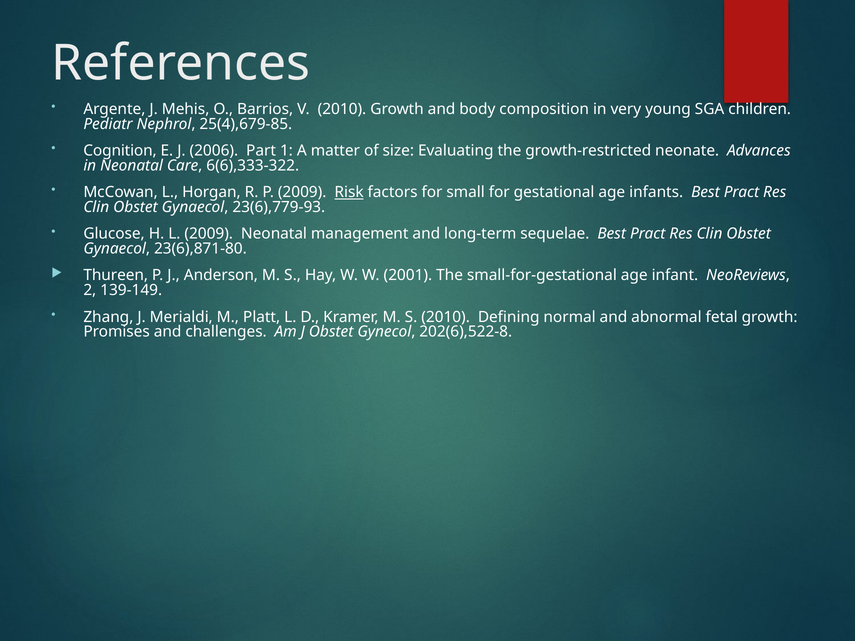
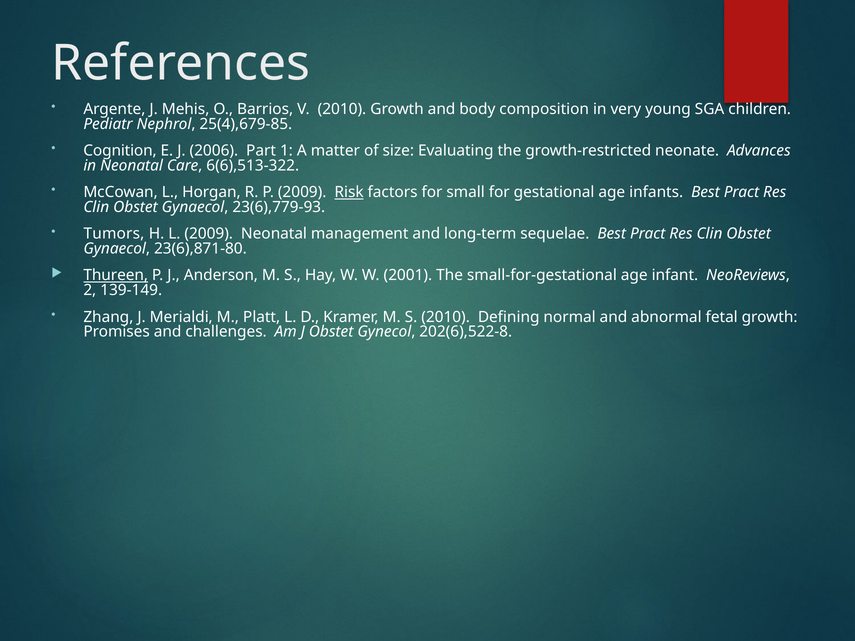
6(6),333-322: 6(6),333-322 -> 6(6),513-322
Glucose: Glucose -> Tumors
Thureen underline: none -> present
